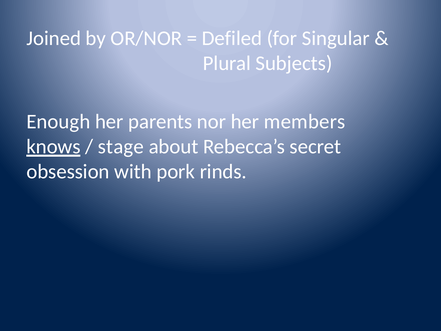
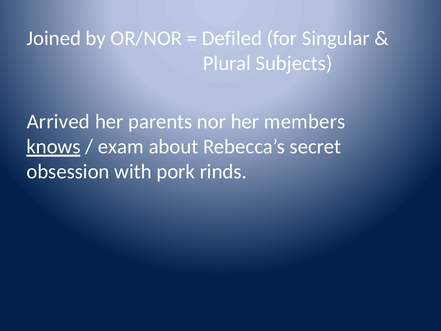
Enough: Enough -> Arrived
stage: stage -> exam
